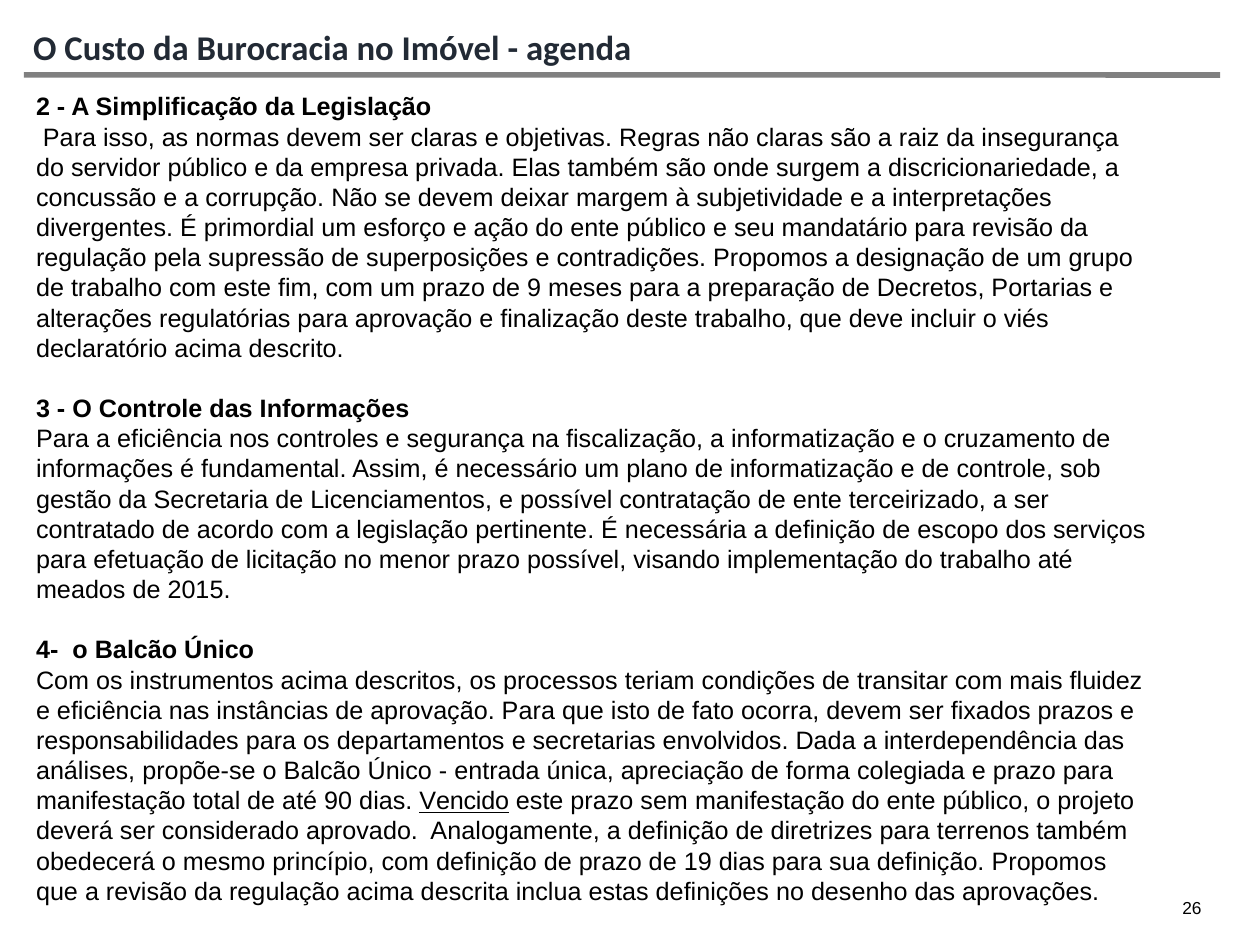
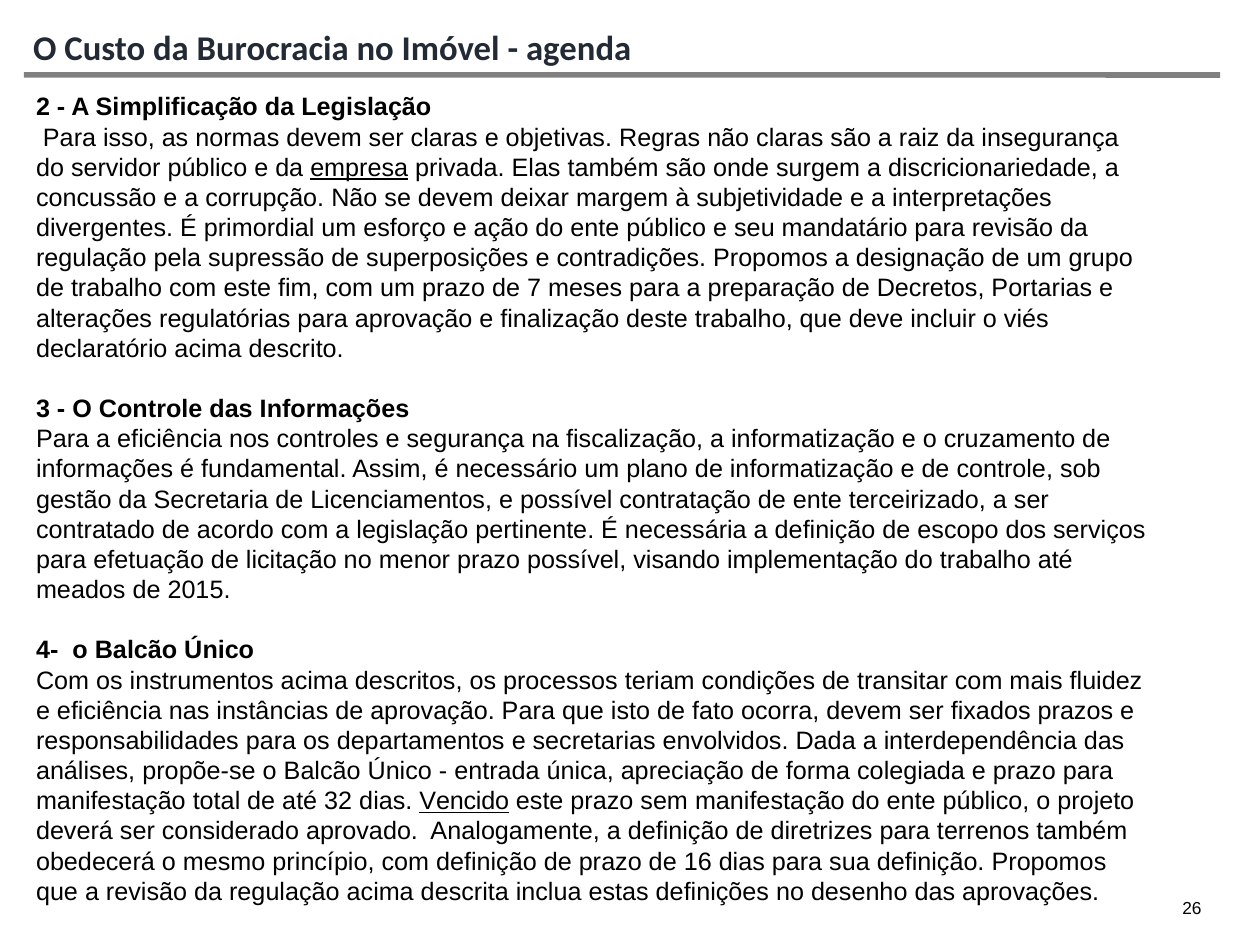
empresa underline: none -> present
9: 9 -> 7
90: 90 -> 32
19: 19 -> 16
